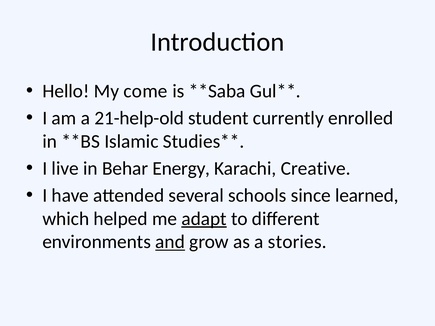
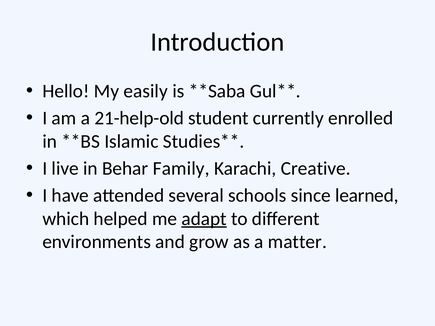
come: come -> easily
Energy: Energy -> Family
and underline: present -> none
stories: stories -> matter
